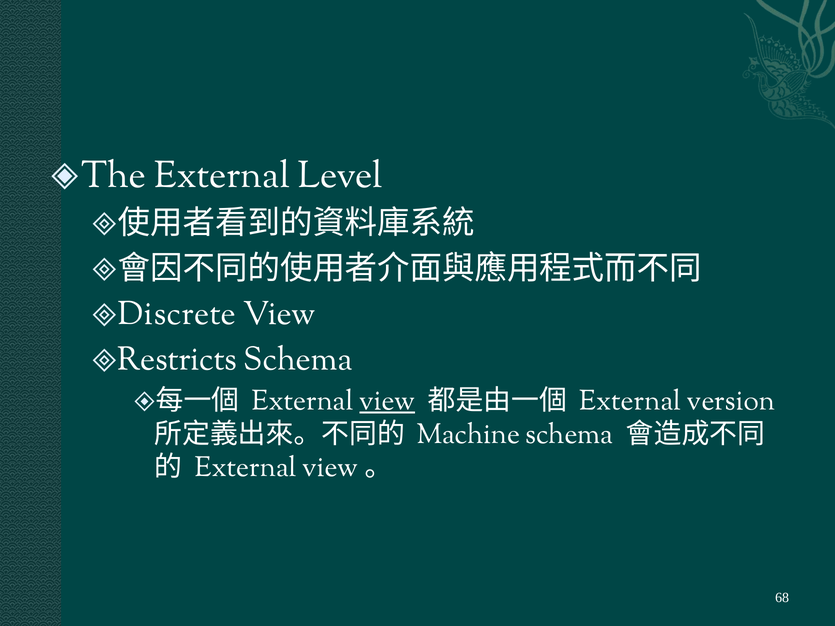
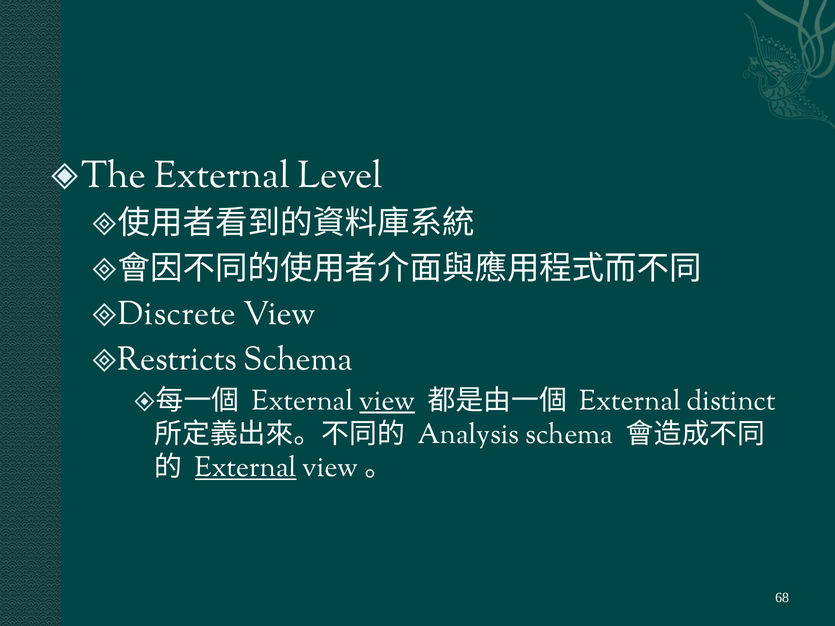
version: version -> distinct
Machine: Machine -> Analysis
External at (246, 467) underline: none -> present
